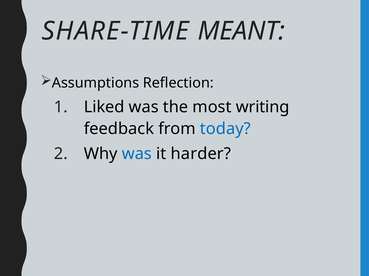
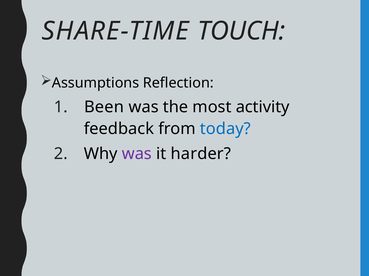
MEANT: MEANT -> TOUCH
Liked: Liked -> Been
writing: writing -> activity
was at (137, 154) colour: blue -> purple
